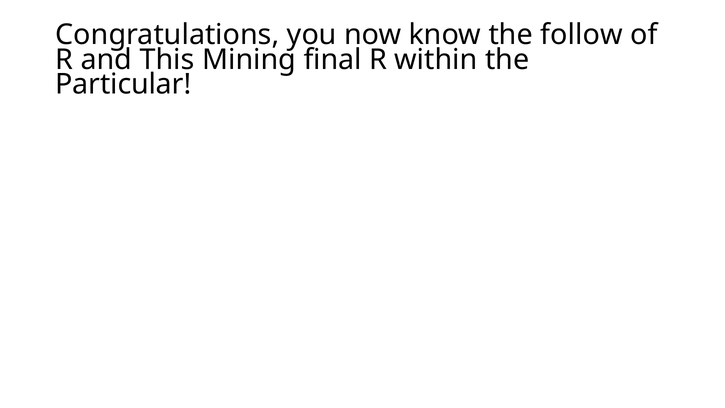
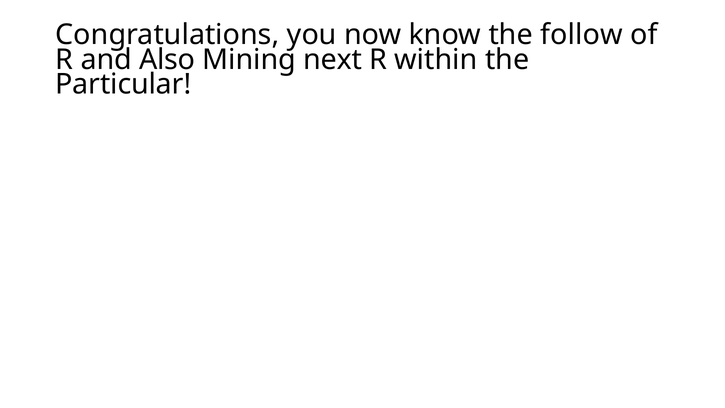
This: This -> Also
final: final -> next
